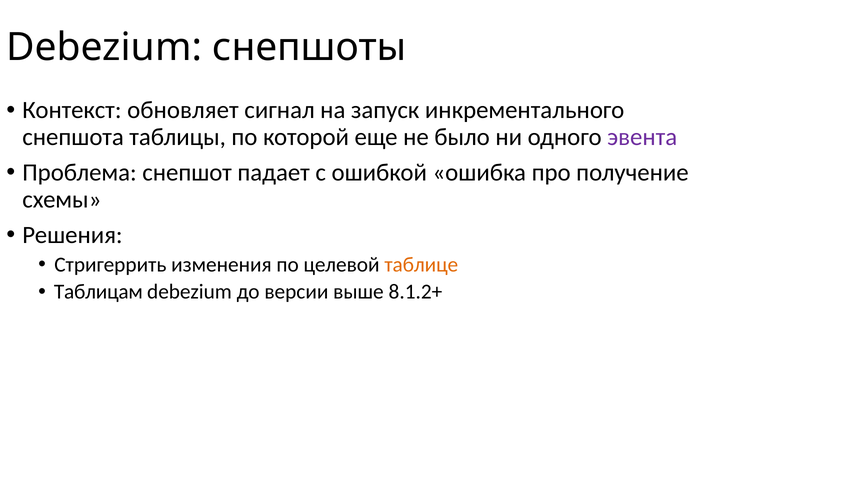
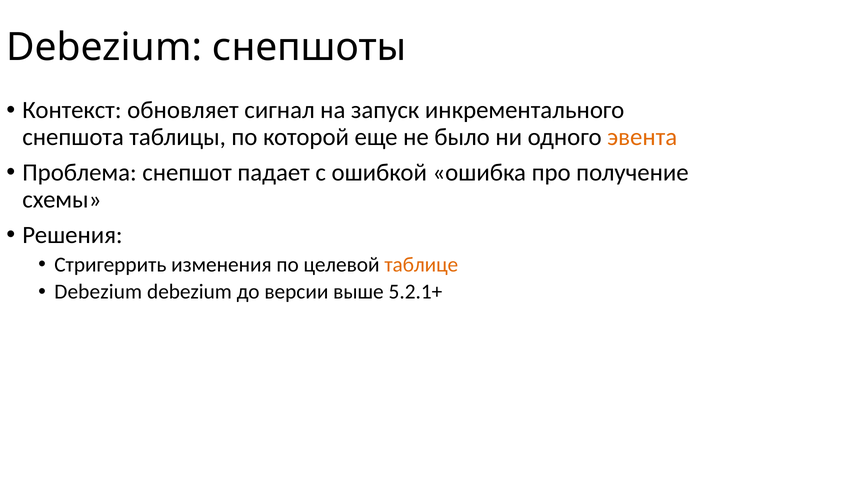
эвента colour: purple -> orange
Таблицам at (98, 292): Таблицам -> Debezium
8.1.2+: 8.1.2+ -> 5.2.1+
